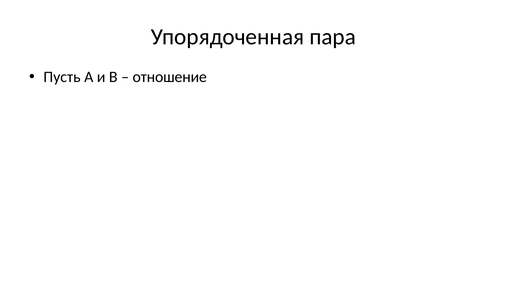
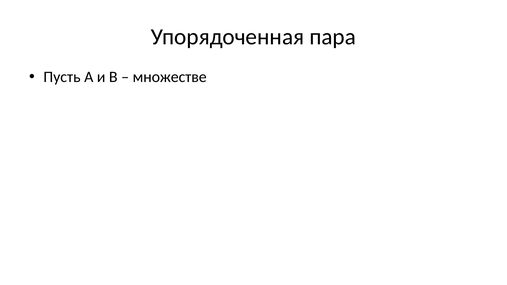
отношение: отношение -> множестве
